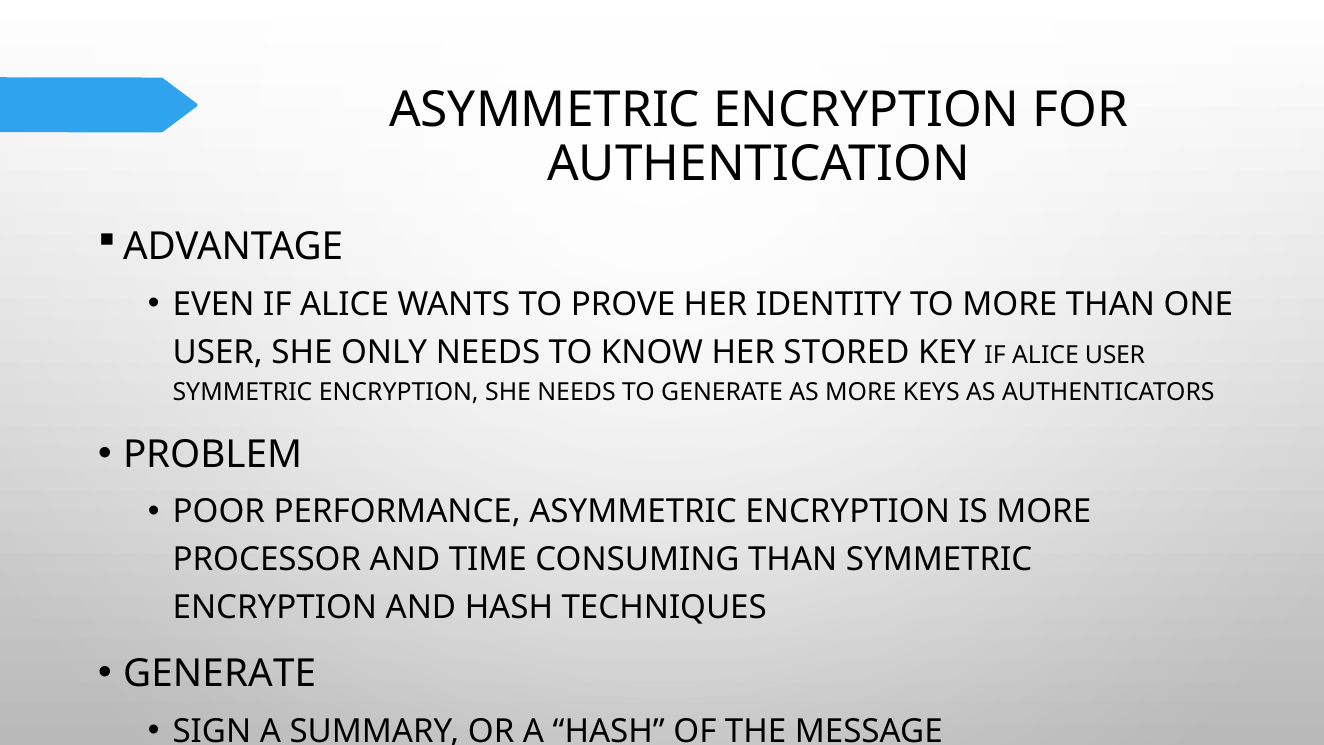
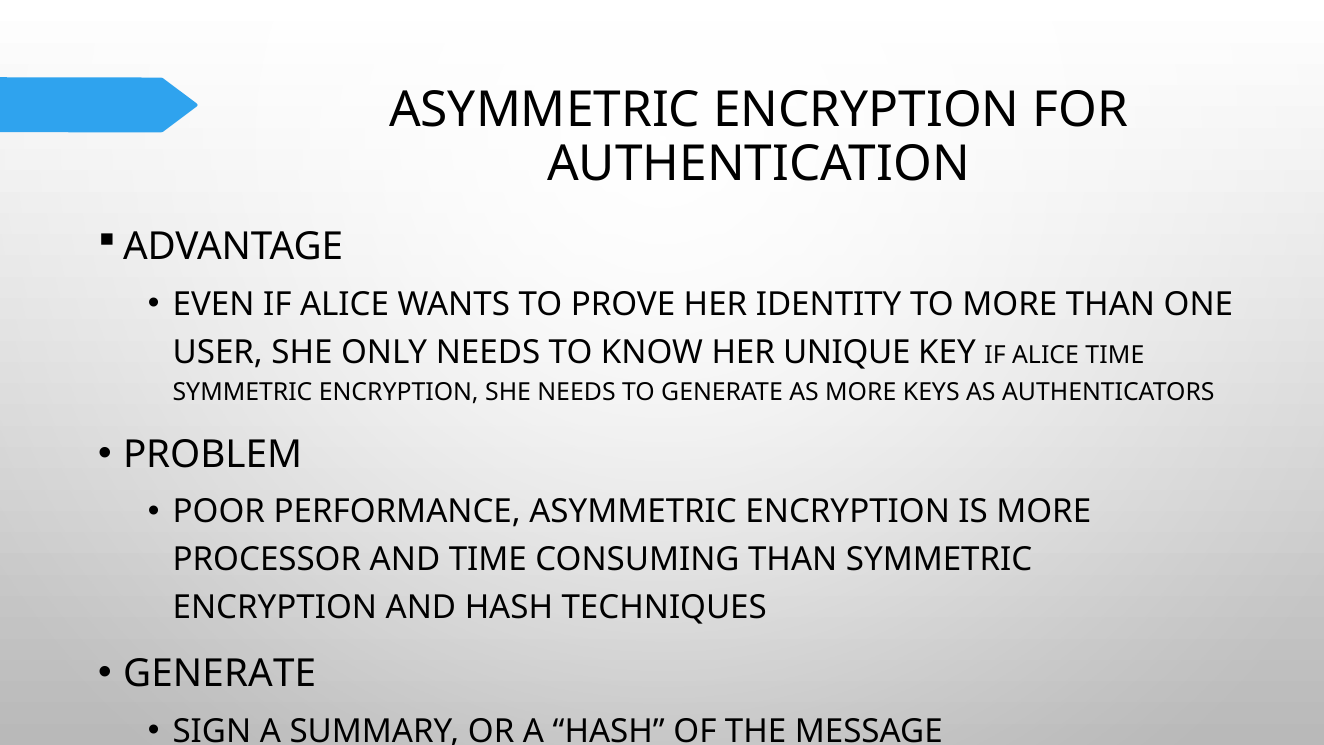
STORED: STORED -> UNIQUE
ALICE USER: USER -> TIME
